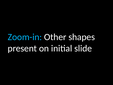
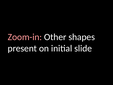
Zoom-in colour: light blue -> pink
